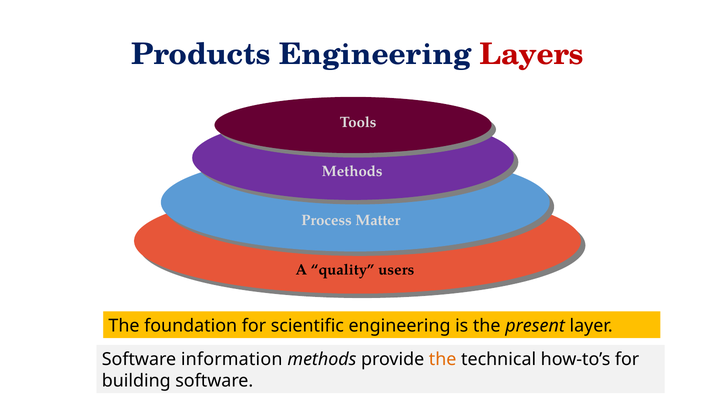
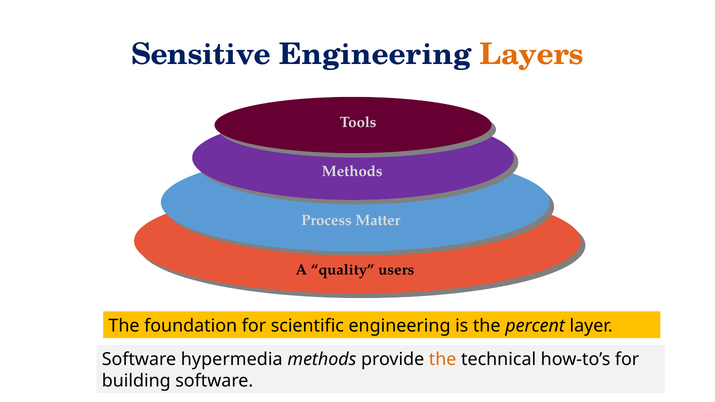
Products: Products -> Sensitive
Layers colour: red -> orange
present: present -> percent
information: information -> hypermedia
